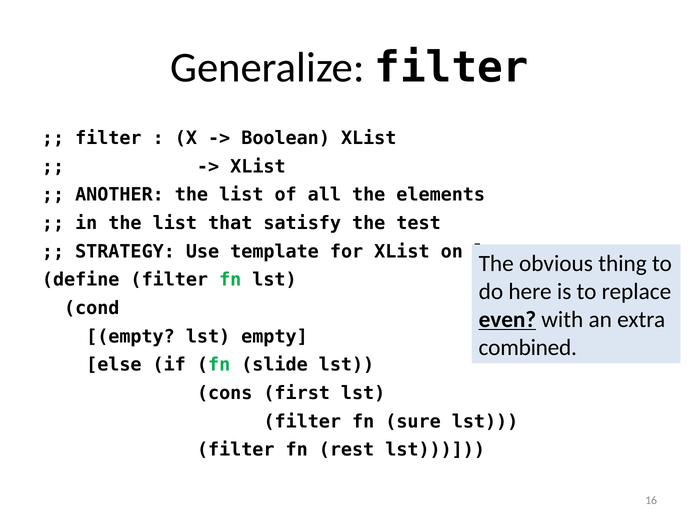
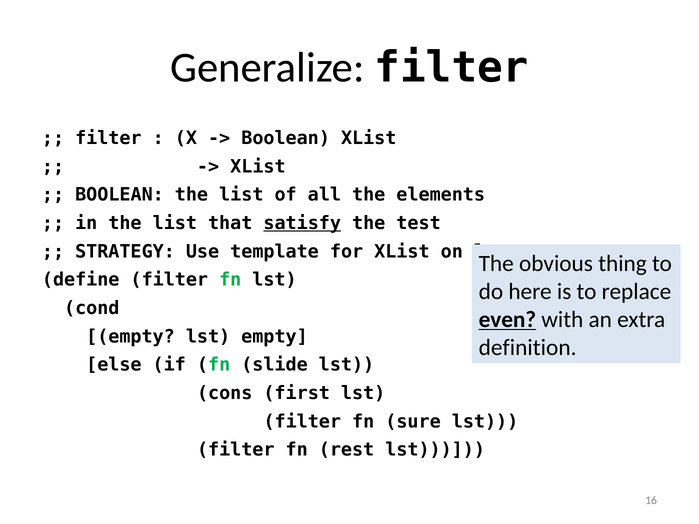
ANOTHER at (119, 195): ANOTHER -> BOOLEAN
satisfy underline: none -> present
combined: combined -> definition
